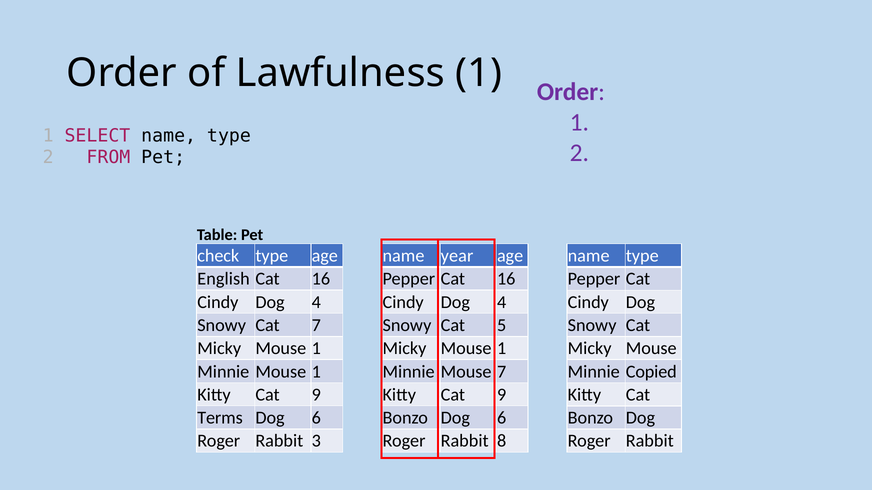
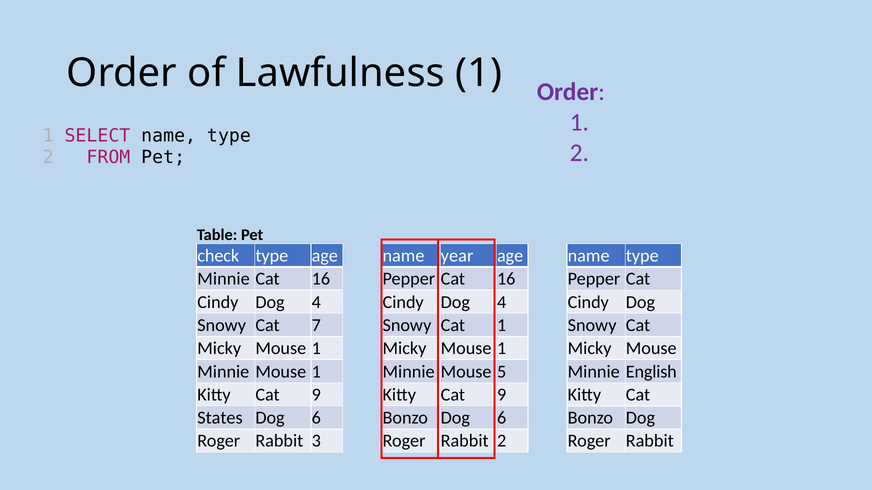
English at (224, 279): English -> Minnie
Cat 5: 5 -> 1
Mouse 7: 7 -> 5
Copied: Copied -> English
Terms: Terms -> States
Rabbit 8: 8 -> 2
